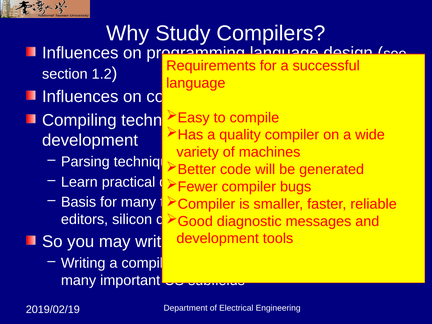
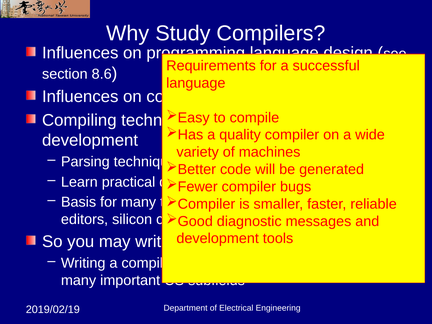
1.2: 1.2 -> 8.6
